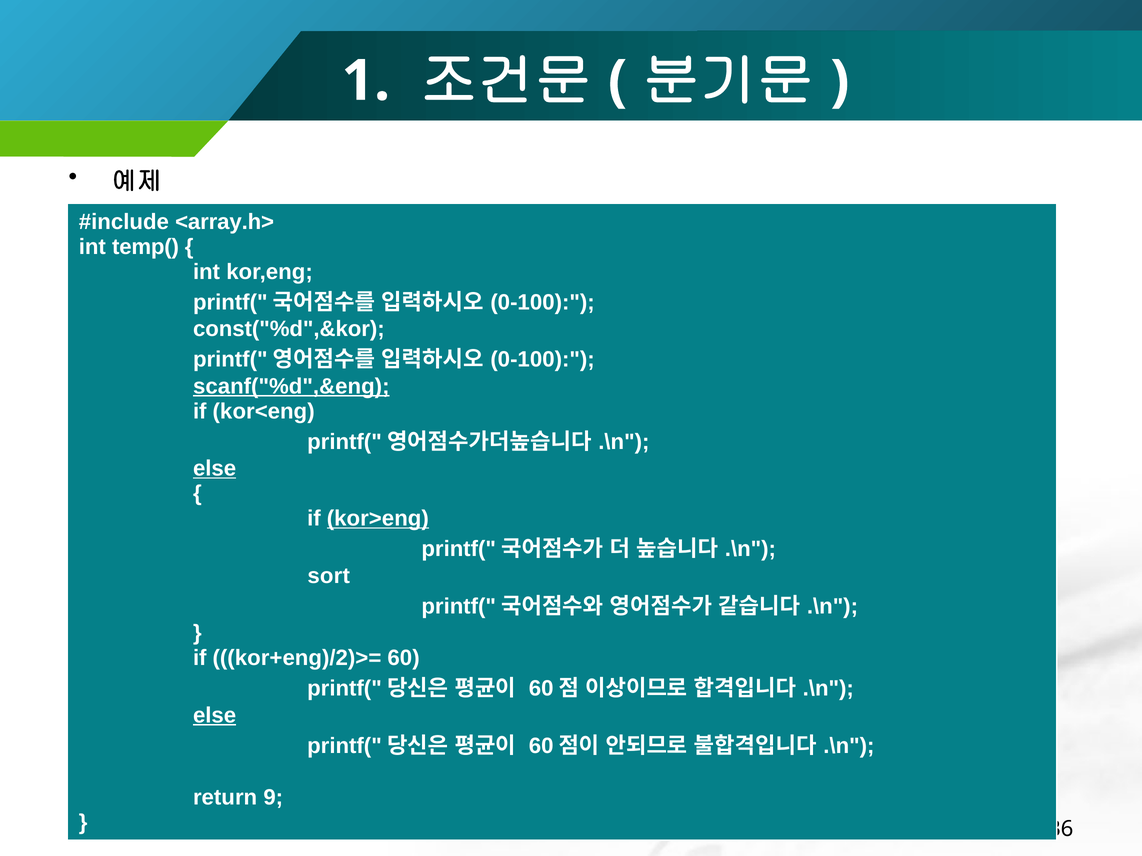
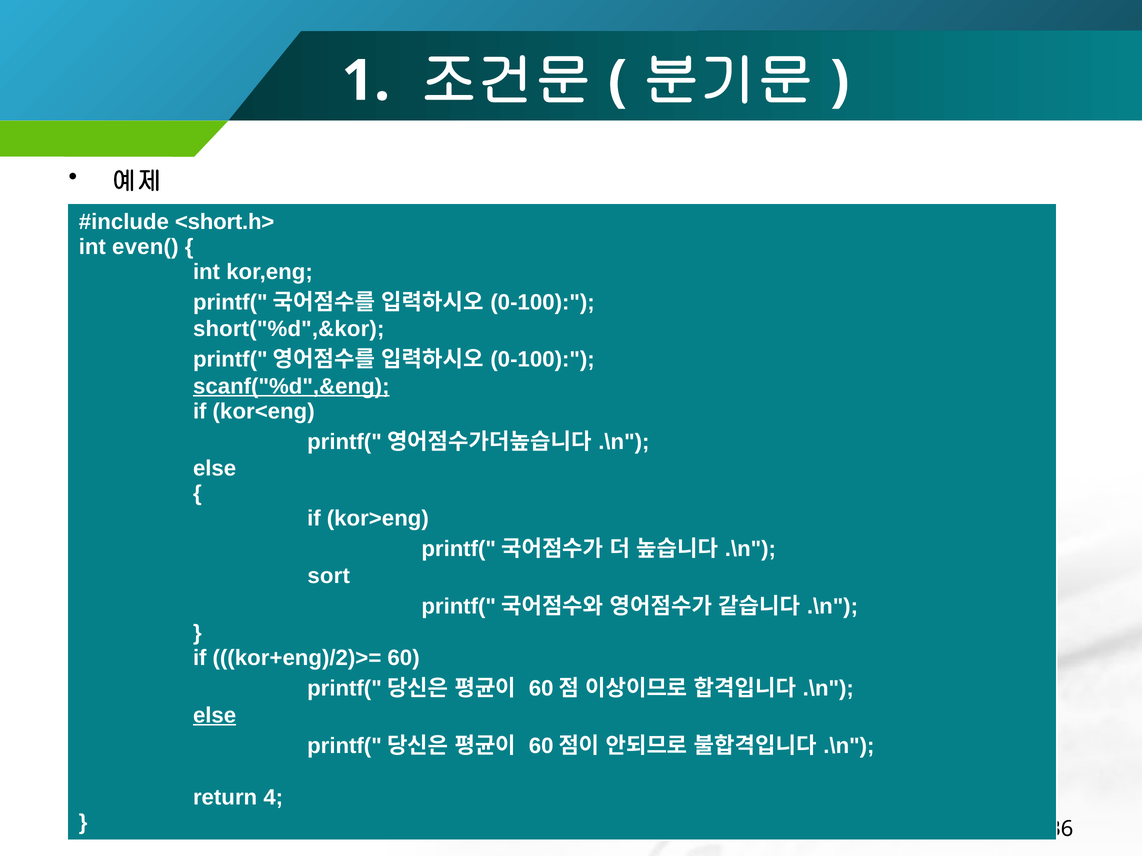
<array.h>: <array.h> -> <short.h>
temp(: temp( -> even(
const("%d",&kor: const("%d",&kor -> short("%d",&kor
else at (215, 469) underline: present -> none
kor>eng underline: present -> none
9: 9 -> 4
